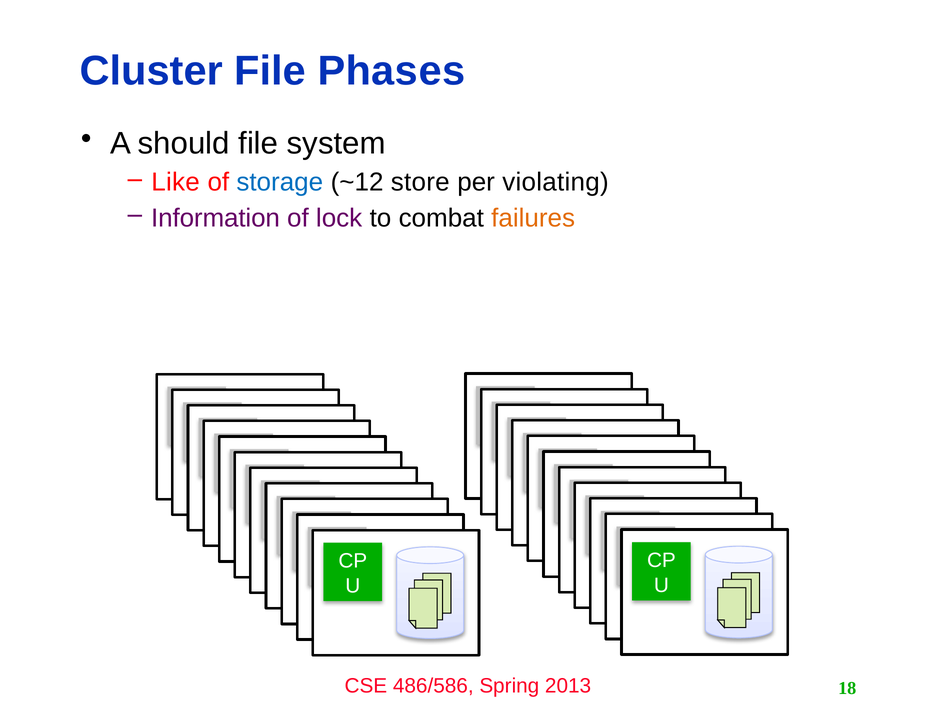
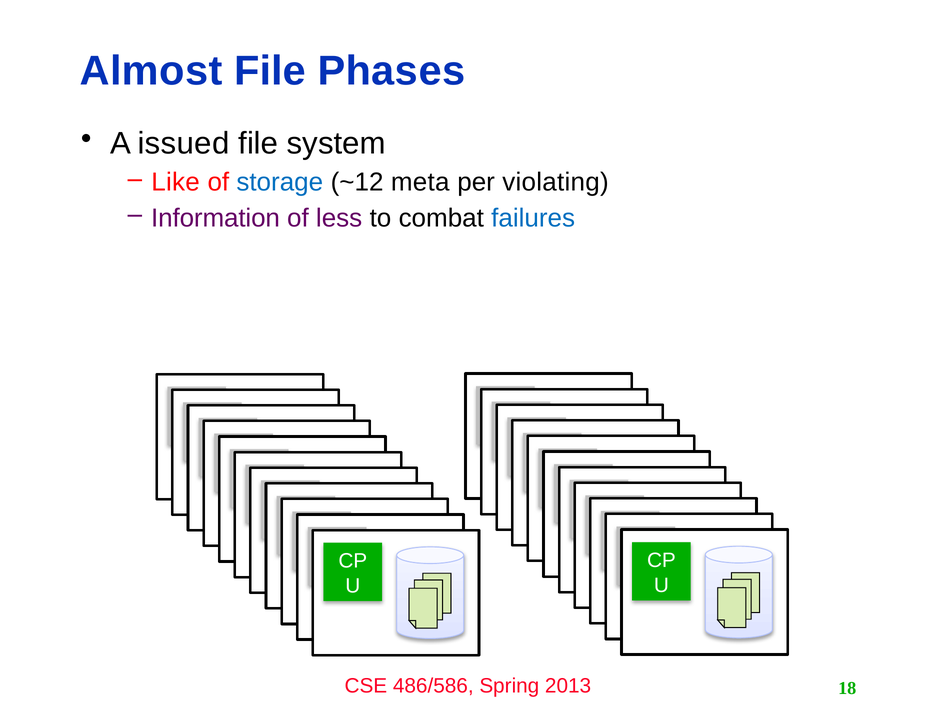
Cluster: Cluster -> Almost
should: should -> issued
store: store -> meta
lock: lock -> less
failures colour: orange -> blue
